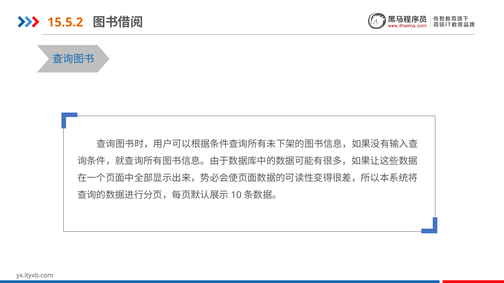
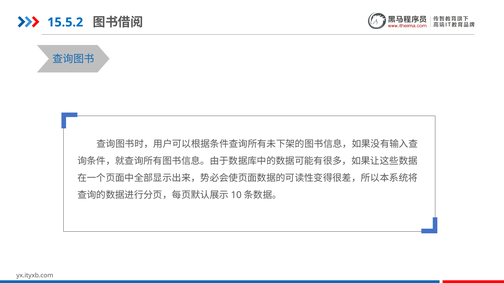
15.5.2 colour: orange -> blue
